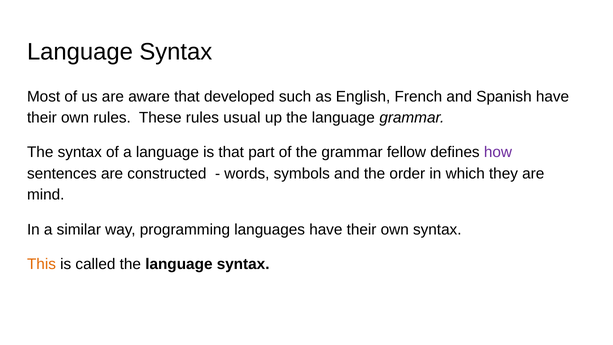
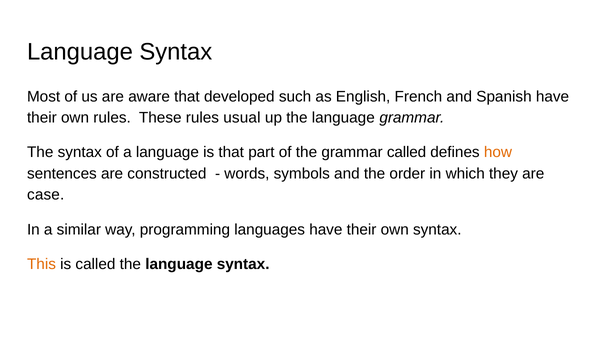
grammar fellow: fellow -> called
how colour: purple -> orange
mind: mind -> case
